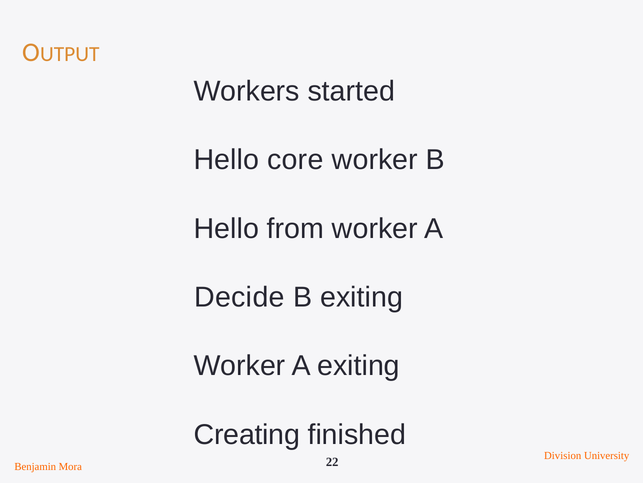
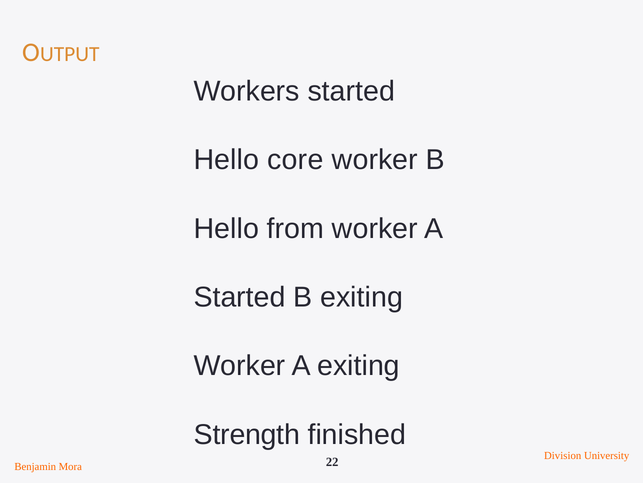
Decide at (240, 297): Decide -> Started
Creating: Creating -> Strength
